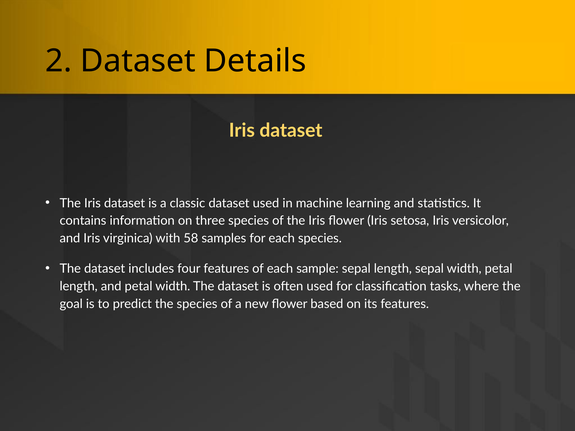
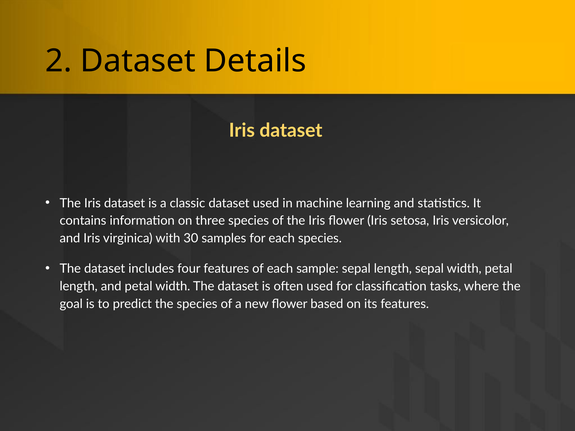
58: 58 -> 30
